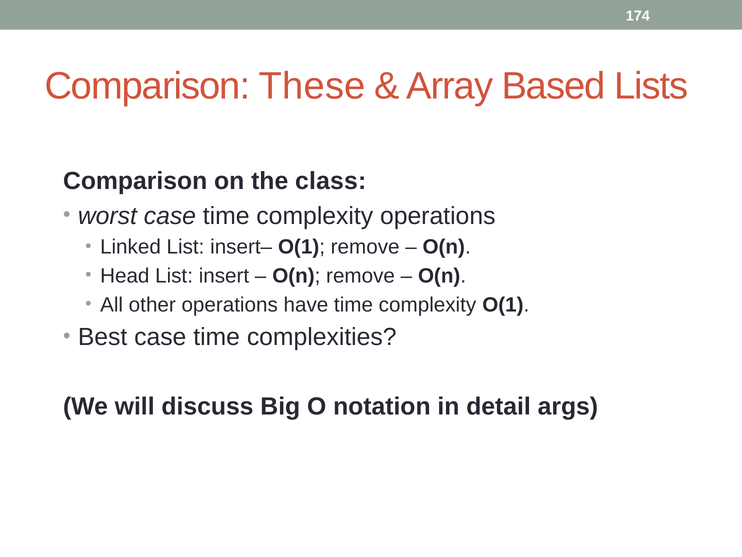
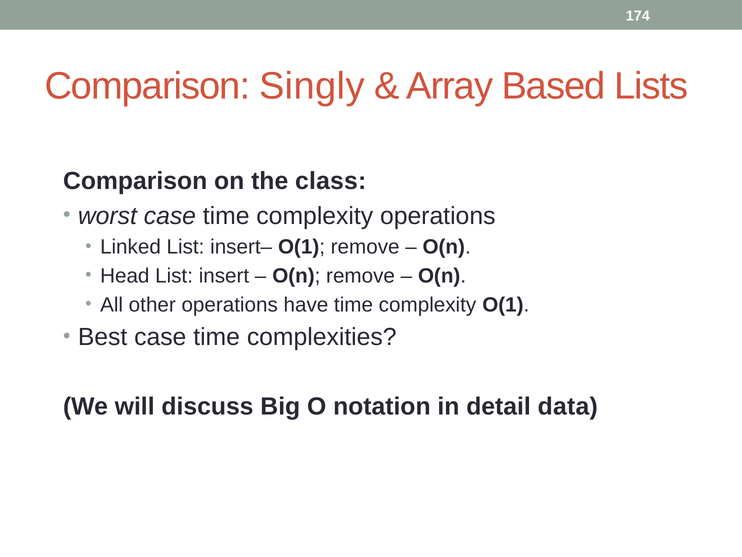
These: These -> Singly
args: args -> data
